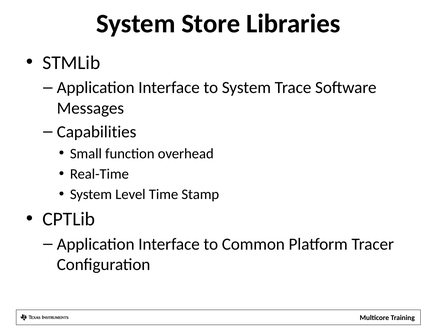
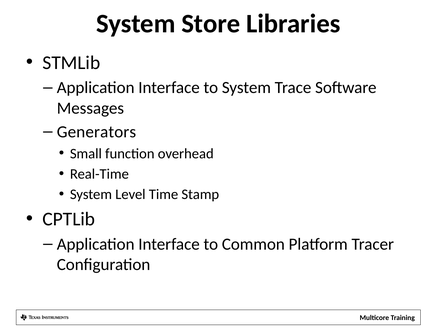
Capabilities: Capabilities -> Generators
